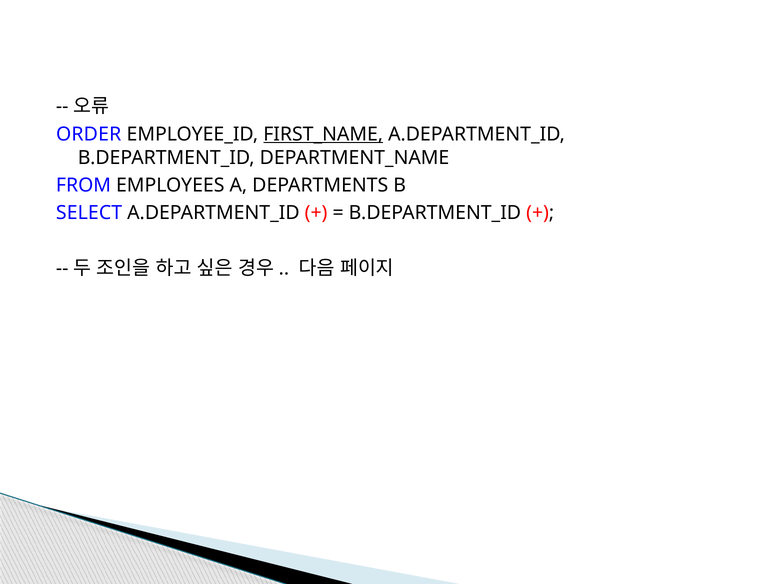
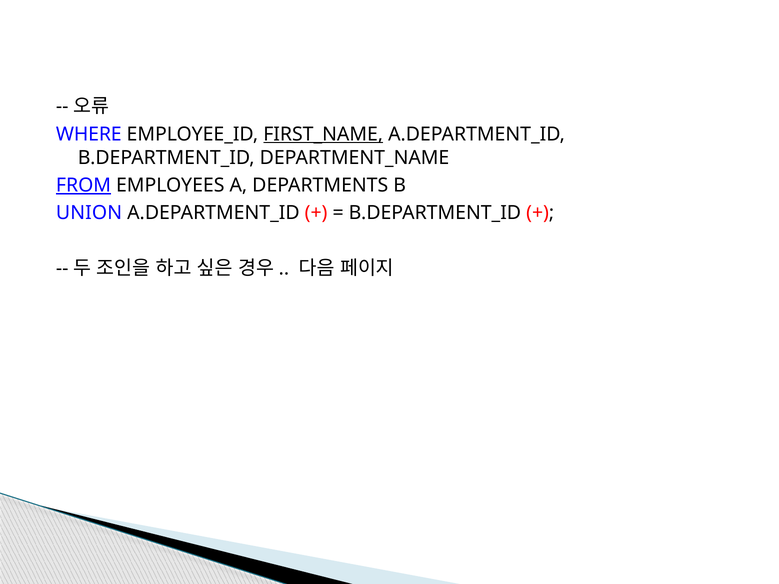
ORDER: ORDER -> WHERE
FROM underline: none -> present
SELECT: SELECT -> UNION
